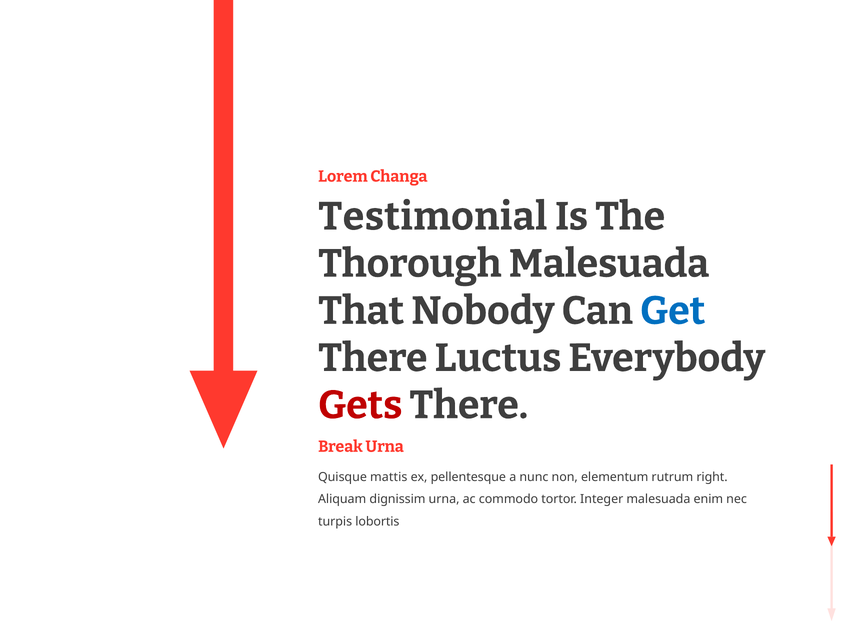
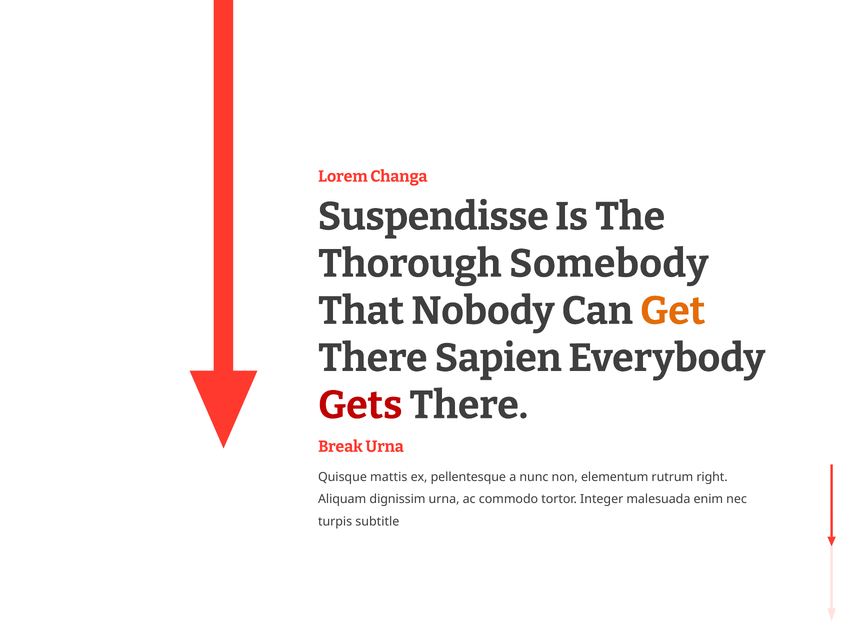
Testimonial: Testimonial -> Suspendisse
Thorough Malesuada: Malesuada -> Somebody
Get colour: blue -> orange
Luctus: Luctus -> Sapien
lobortis: lobortis -> subtitle
